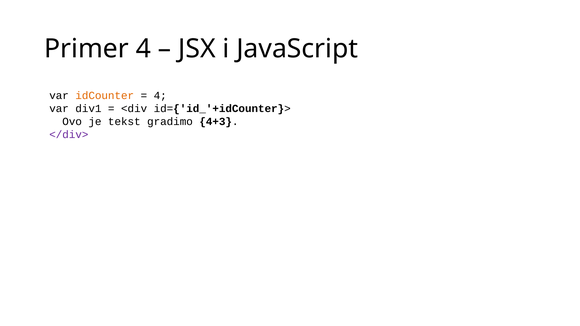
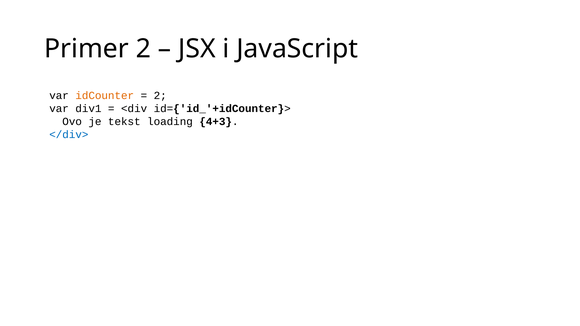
Primer 4: 4 -> 2
4 at (160, 96): 4 -> 2
gradimo: gradimo -> loading
</div> colour: purple -> blue
